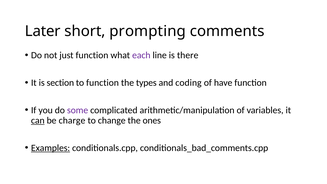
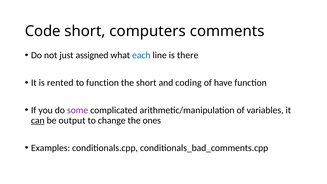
Later: Later -> Code
prompting: prompting -> computers
just function: function -> assigned
each colour: purple -> blue
section: section -> rented
the types: types -> short
charge: charge -> output
Examples underline: present -> none
